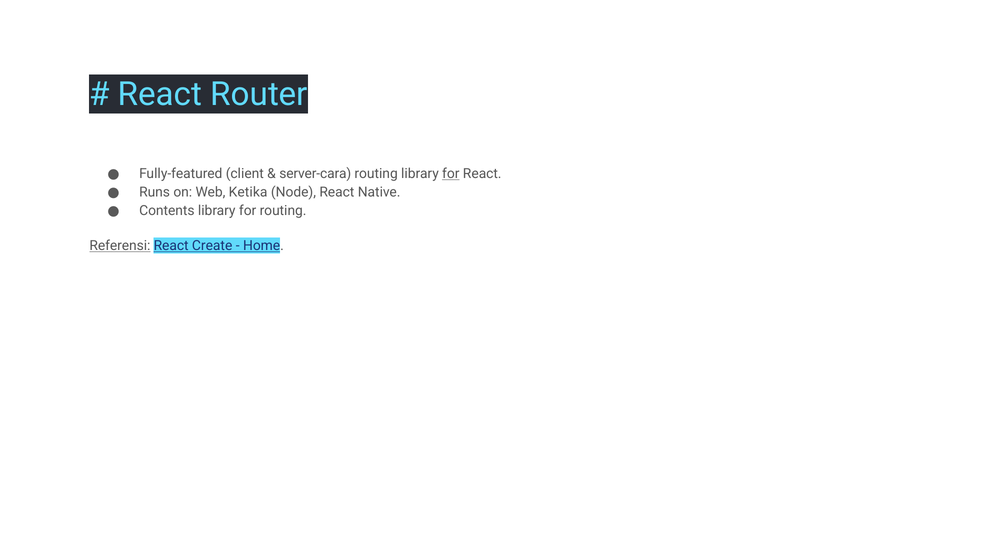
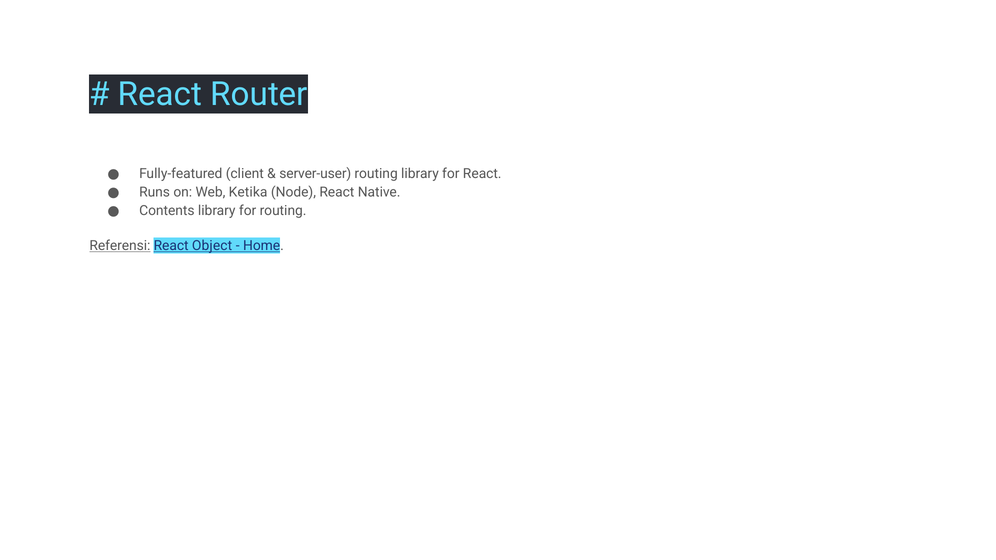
server-cara: server-cara -> server-user
for at (451, 174) underline: present -> none
Create: Create -> Object
